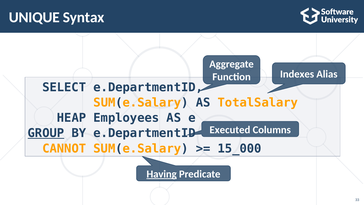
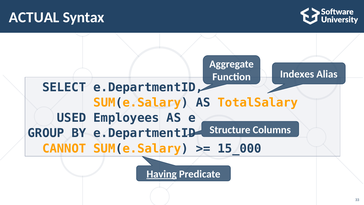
UNIQUE: UNIQUE -> ACTUAL
HEAP: HEAP -> USED
Executed: Executed -> Structure
GROUP underline: present -> none
